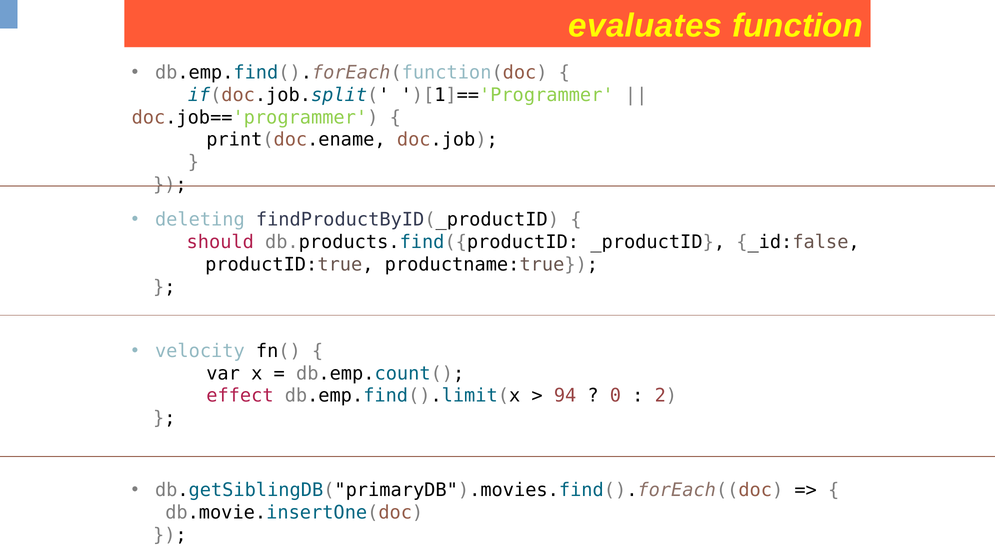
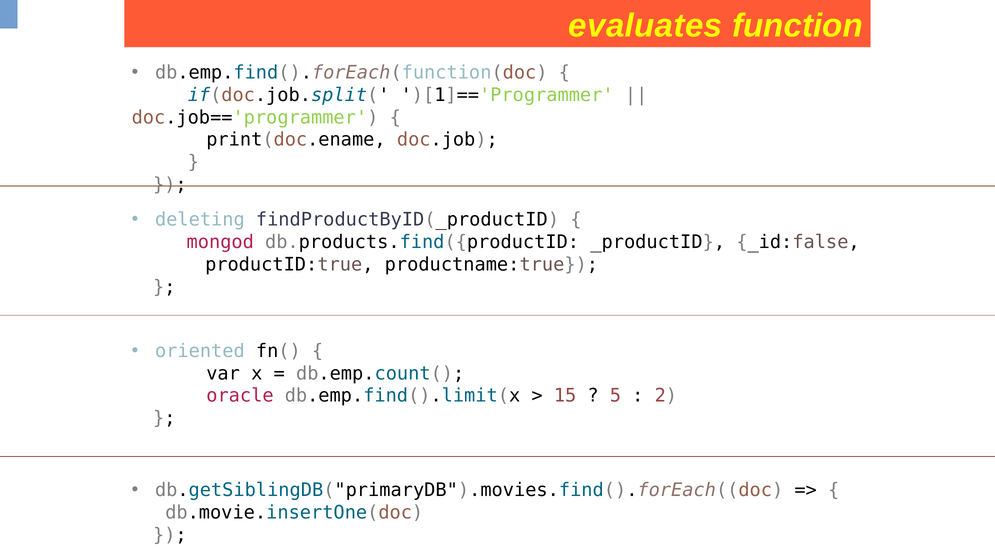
should: should -> mongod
velocity: velocity -> oriented
effect: effect -> oracle
94: 94 -> 15
0: 0 -> 5
